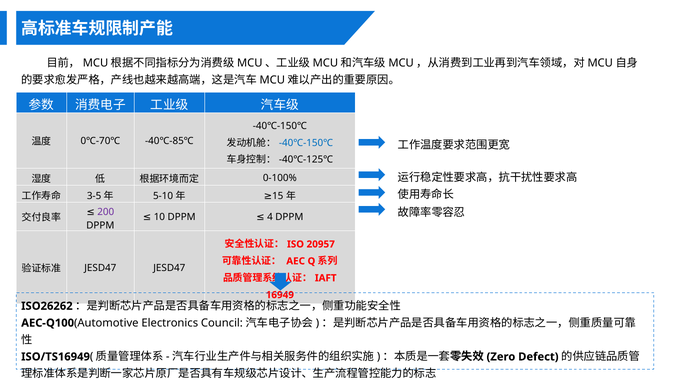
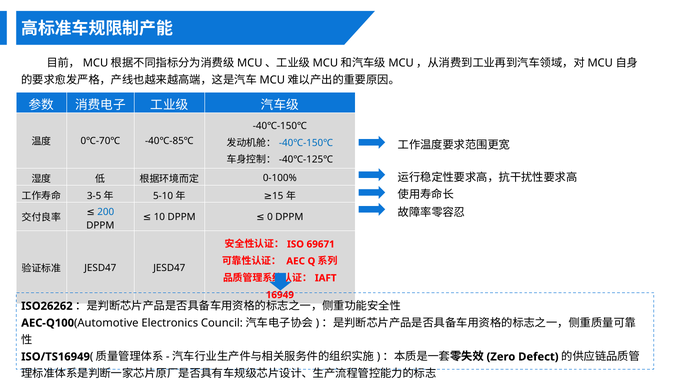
200 colour: purple -> blue
4: 4 -> 0
20957: 20957 -> 69671
